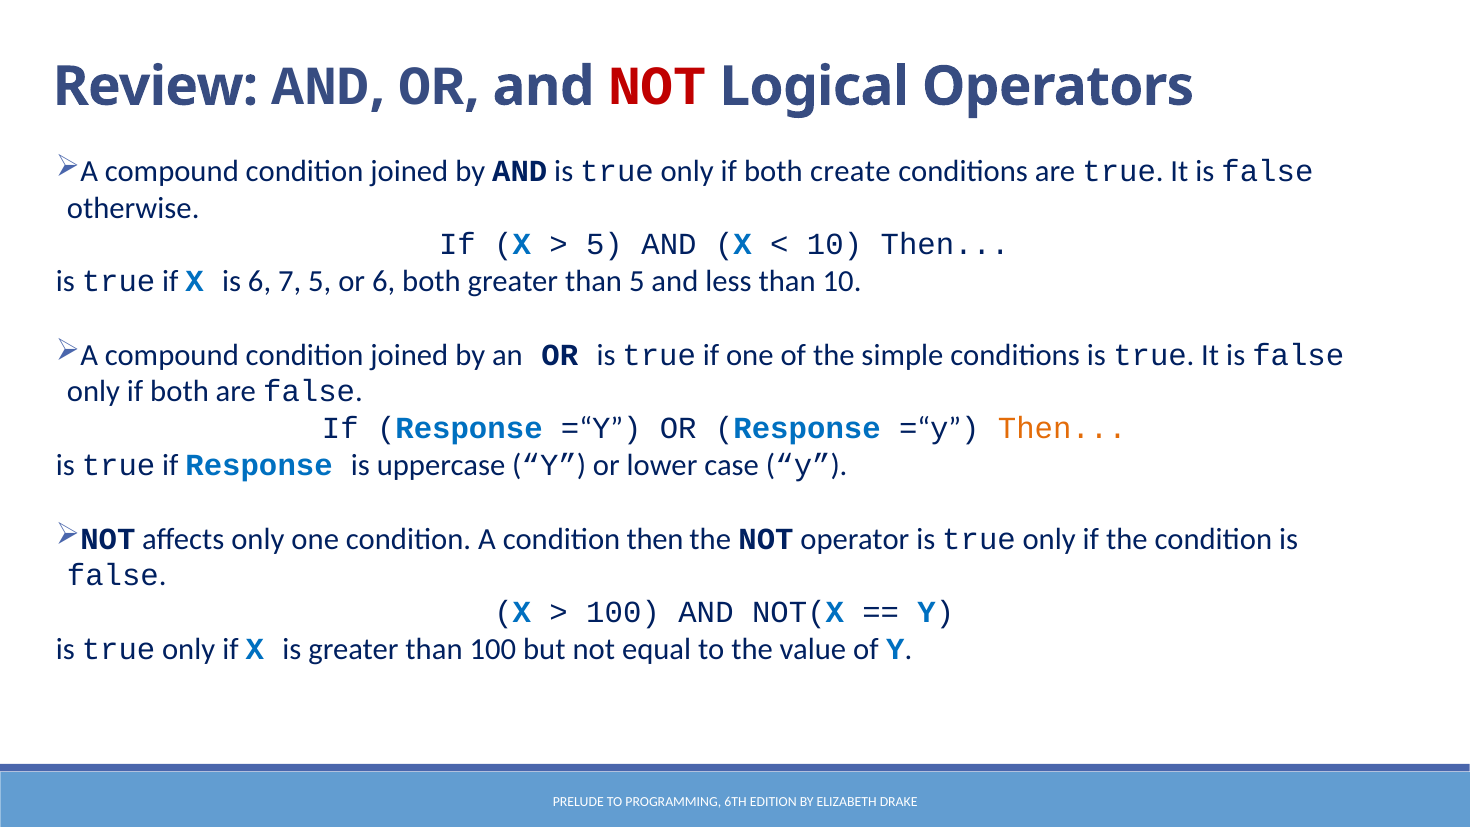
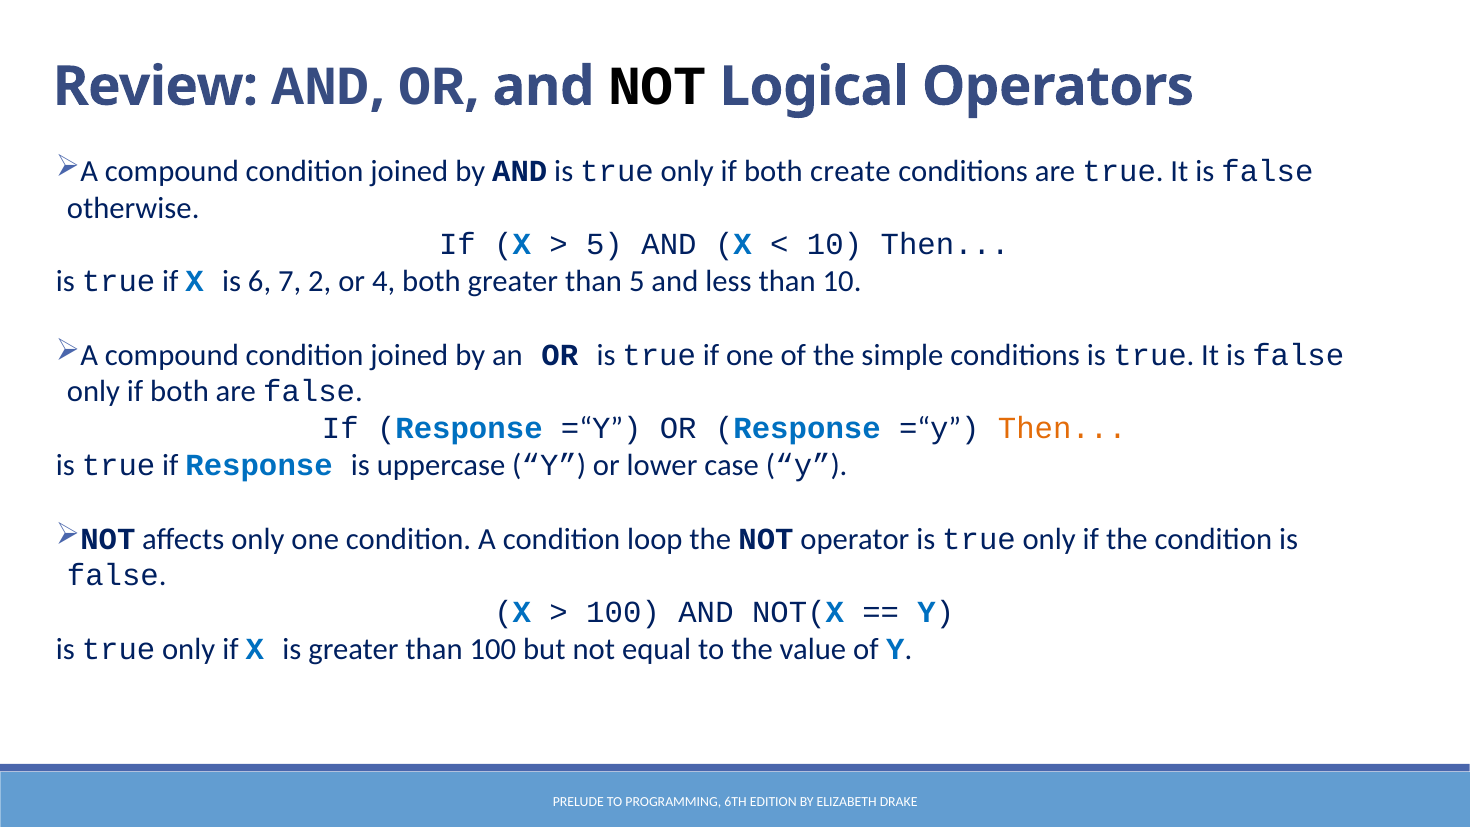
NOT at (657, 87) colour: red -> black
7 5: 5 -> 2
or 6: 6 -> 4
condition then: then -> loop
